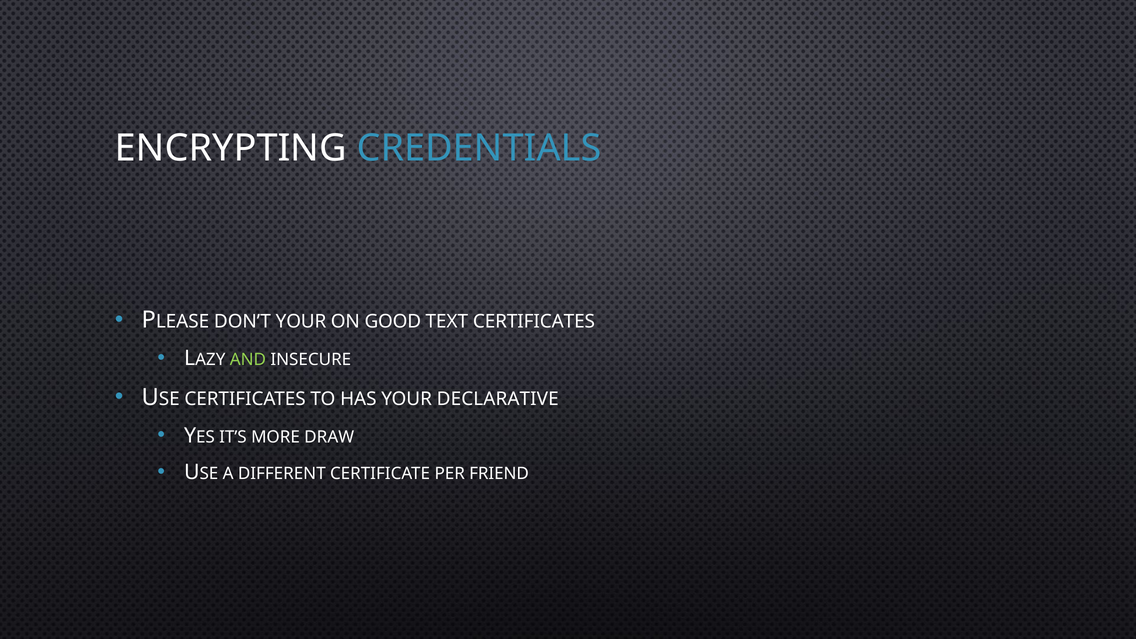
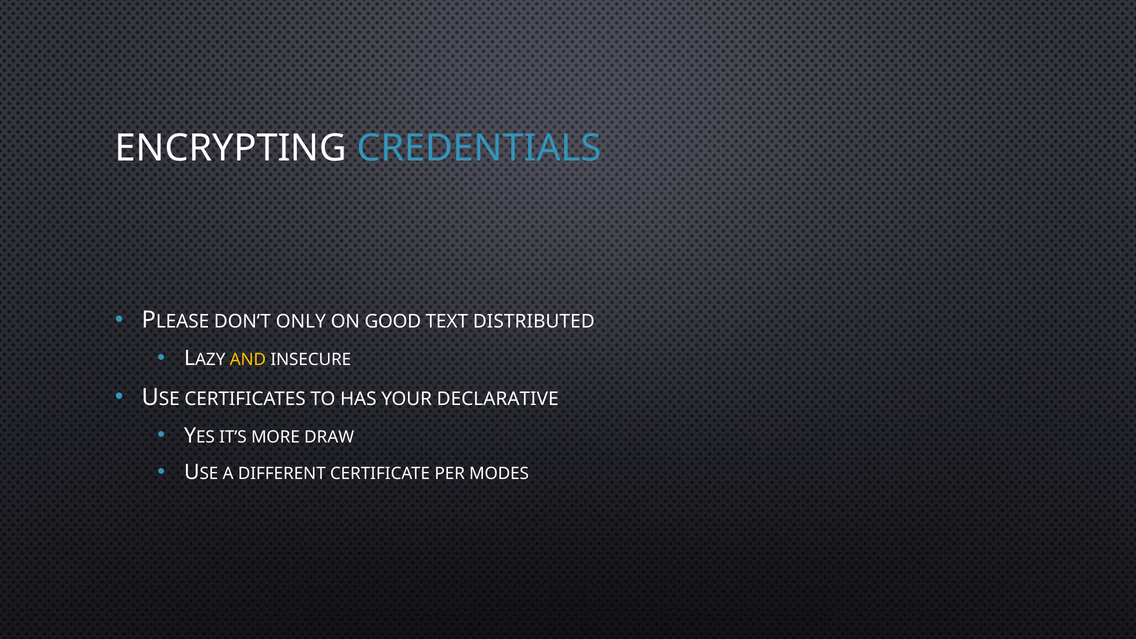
DON’T YOUR: YOUR -> ONLY
TEXT CERTIFICATES: CERTIFICATES -> DISTRIBUTED
AND colour: light green -> yellow
FRIEND: FRIEND -> MODES
